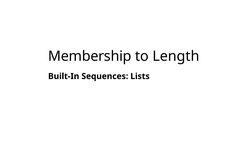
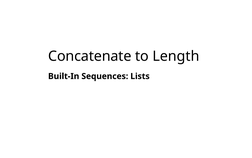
Membership: Membership -> Concatenate
